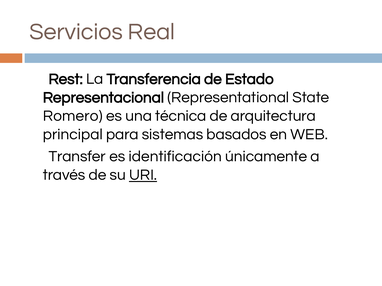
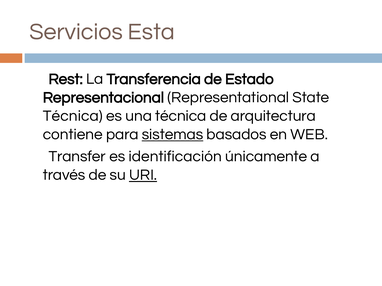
Real: Real -> Esta
Romero at (73, 116): Romero -> Técnica
principal: principal -> contiene
sistemas underline: none -> present
